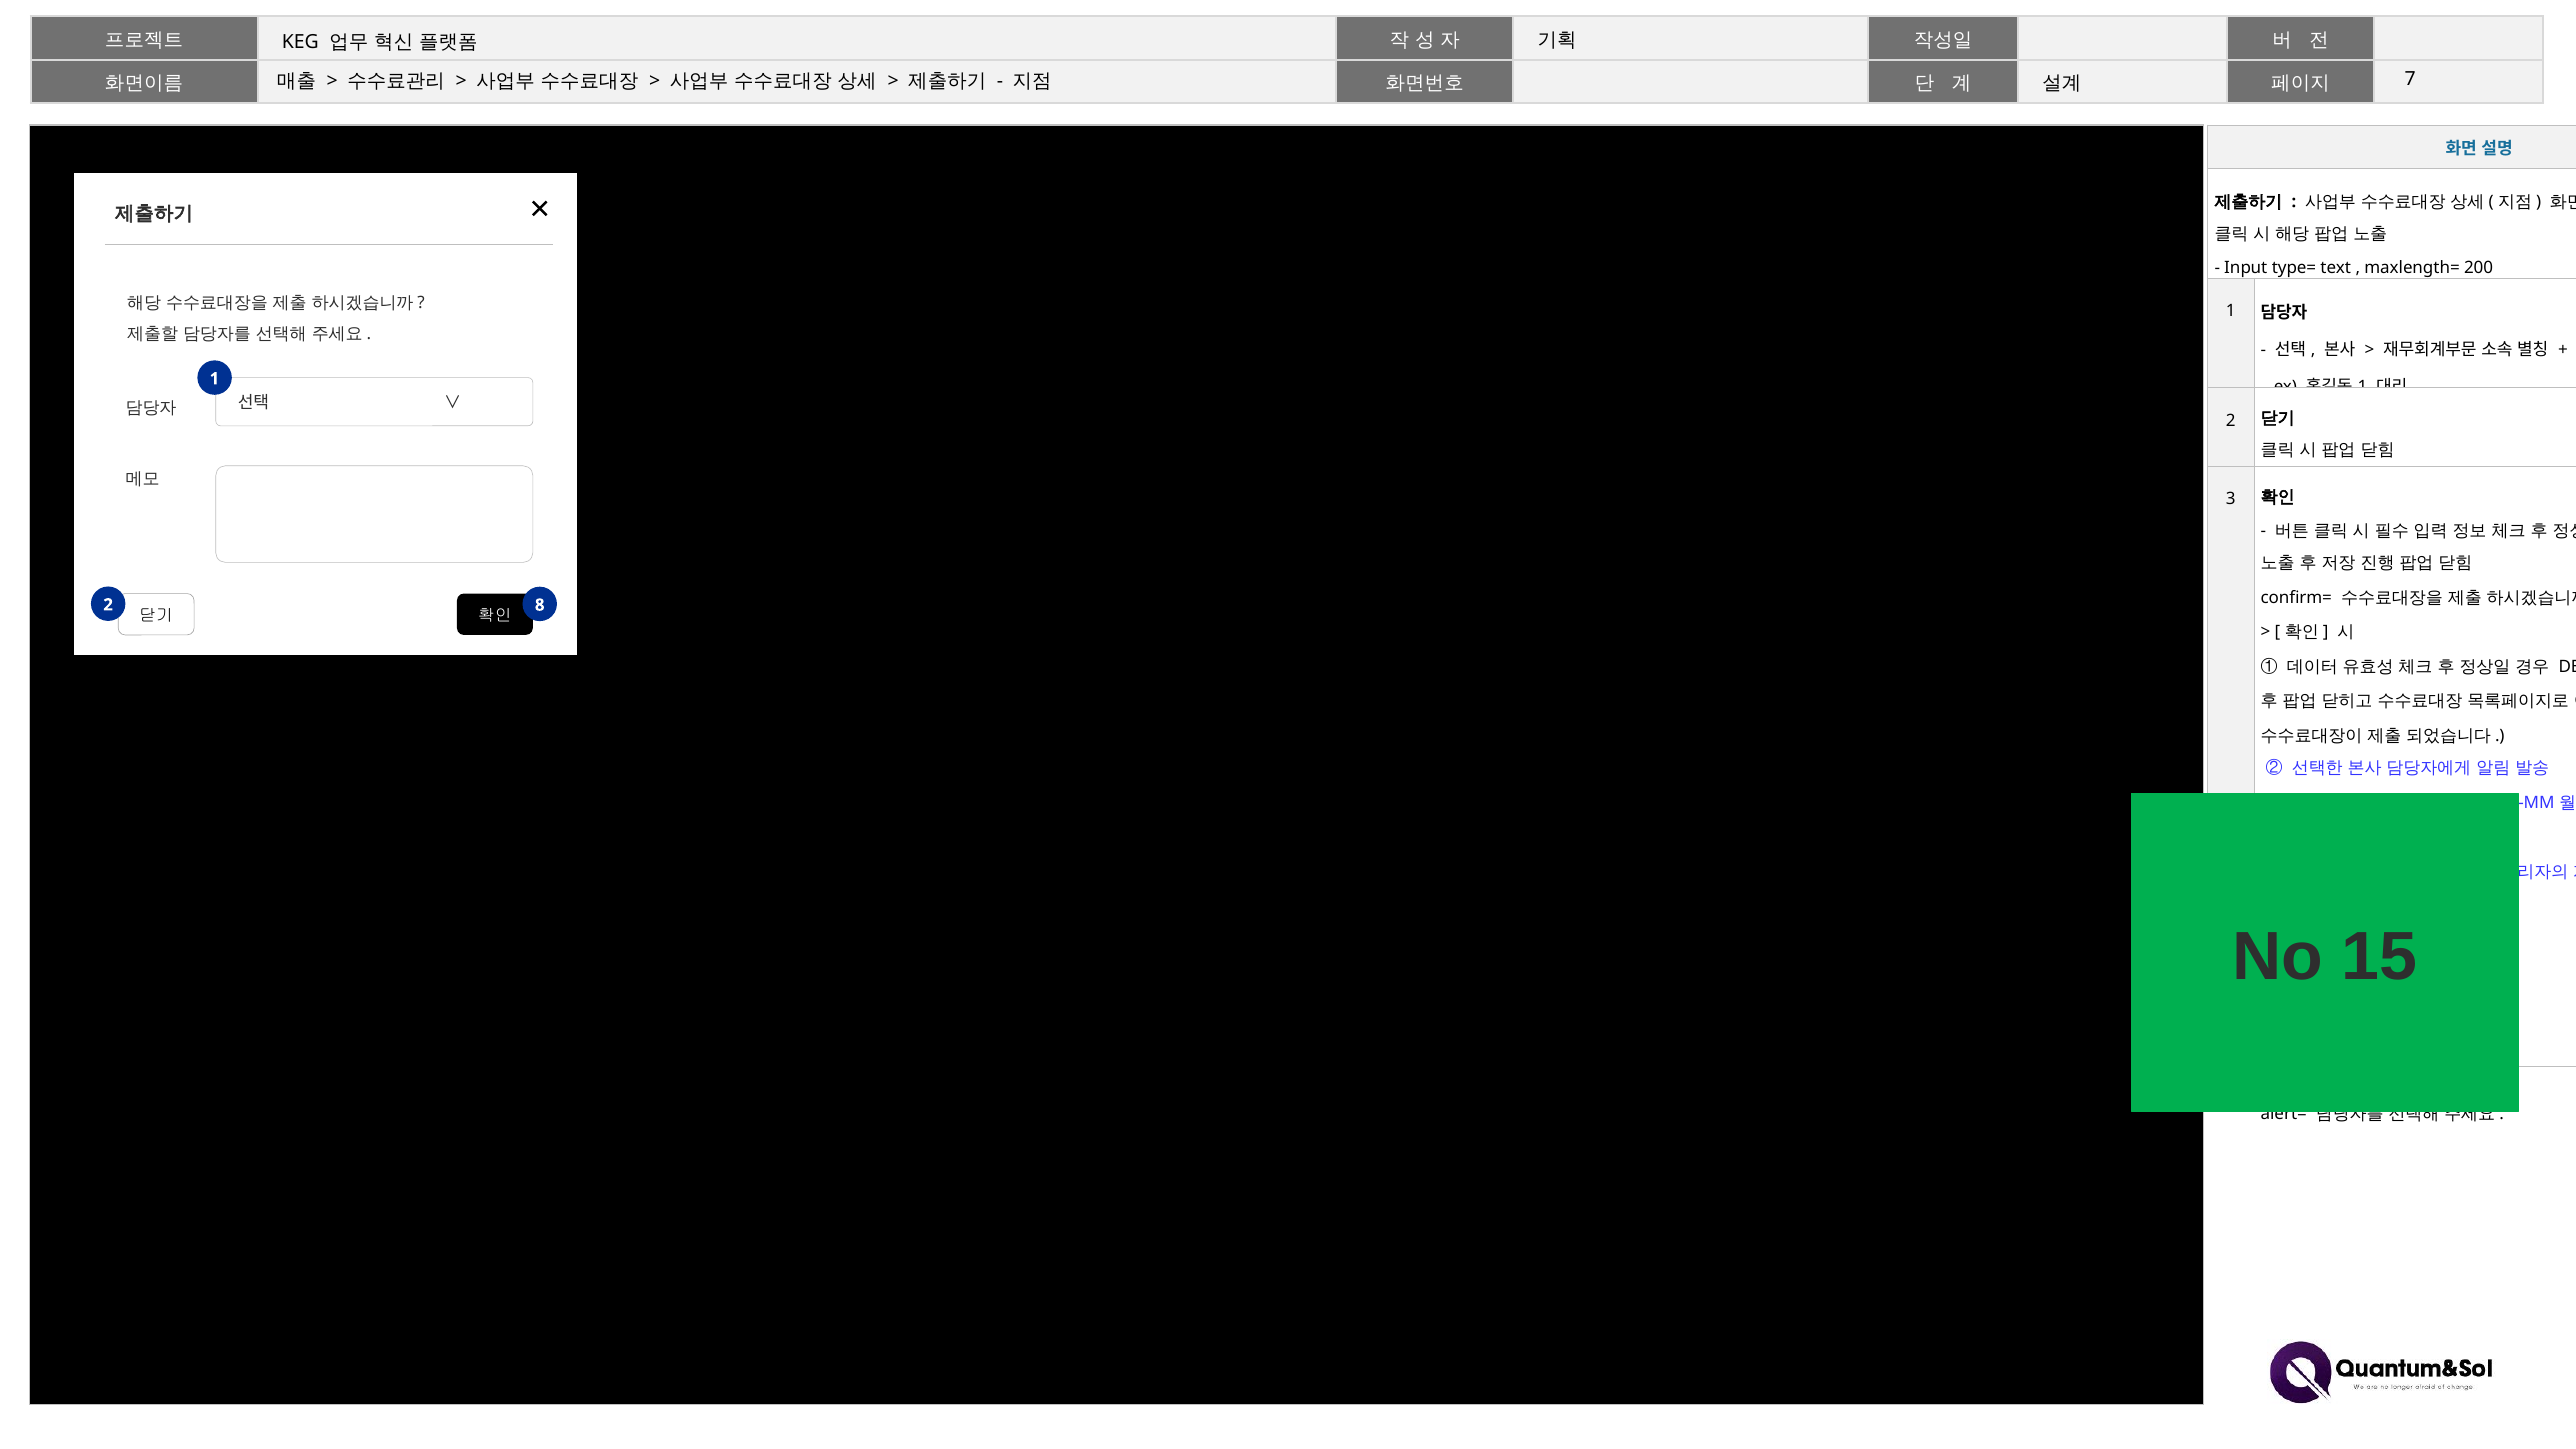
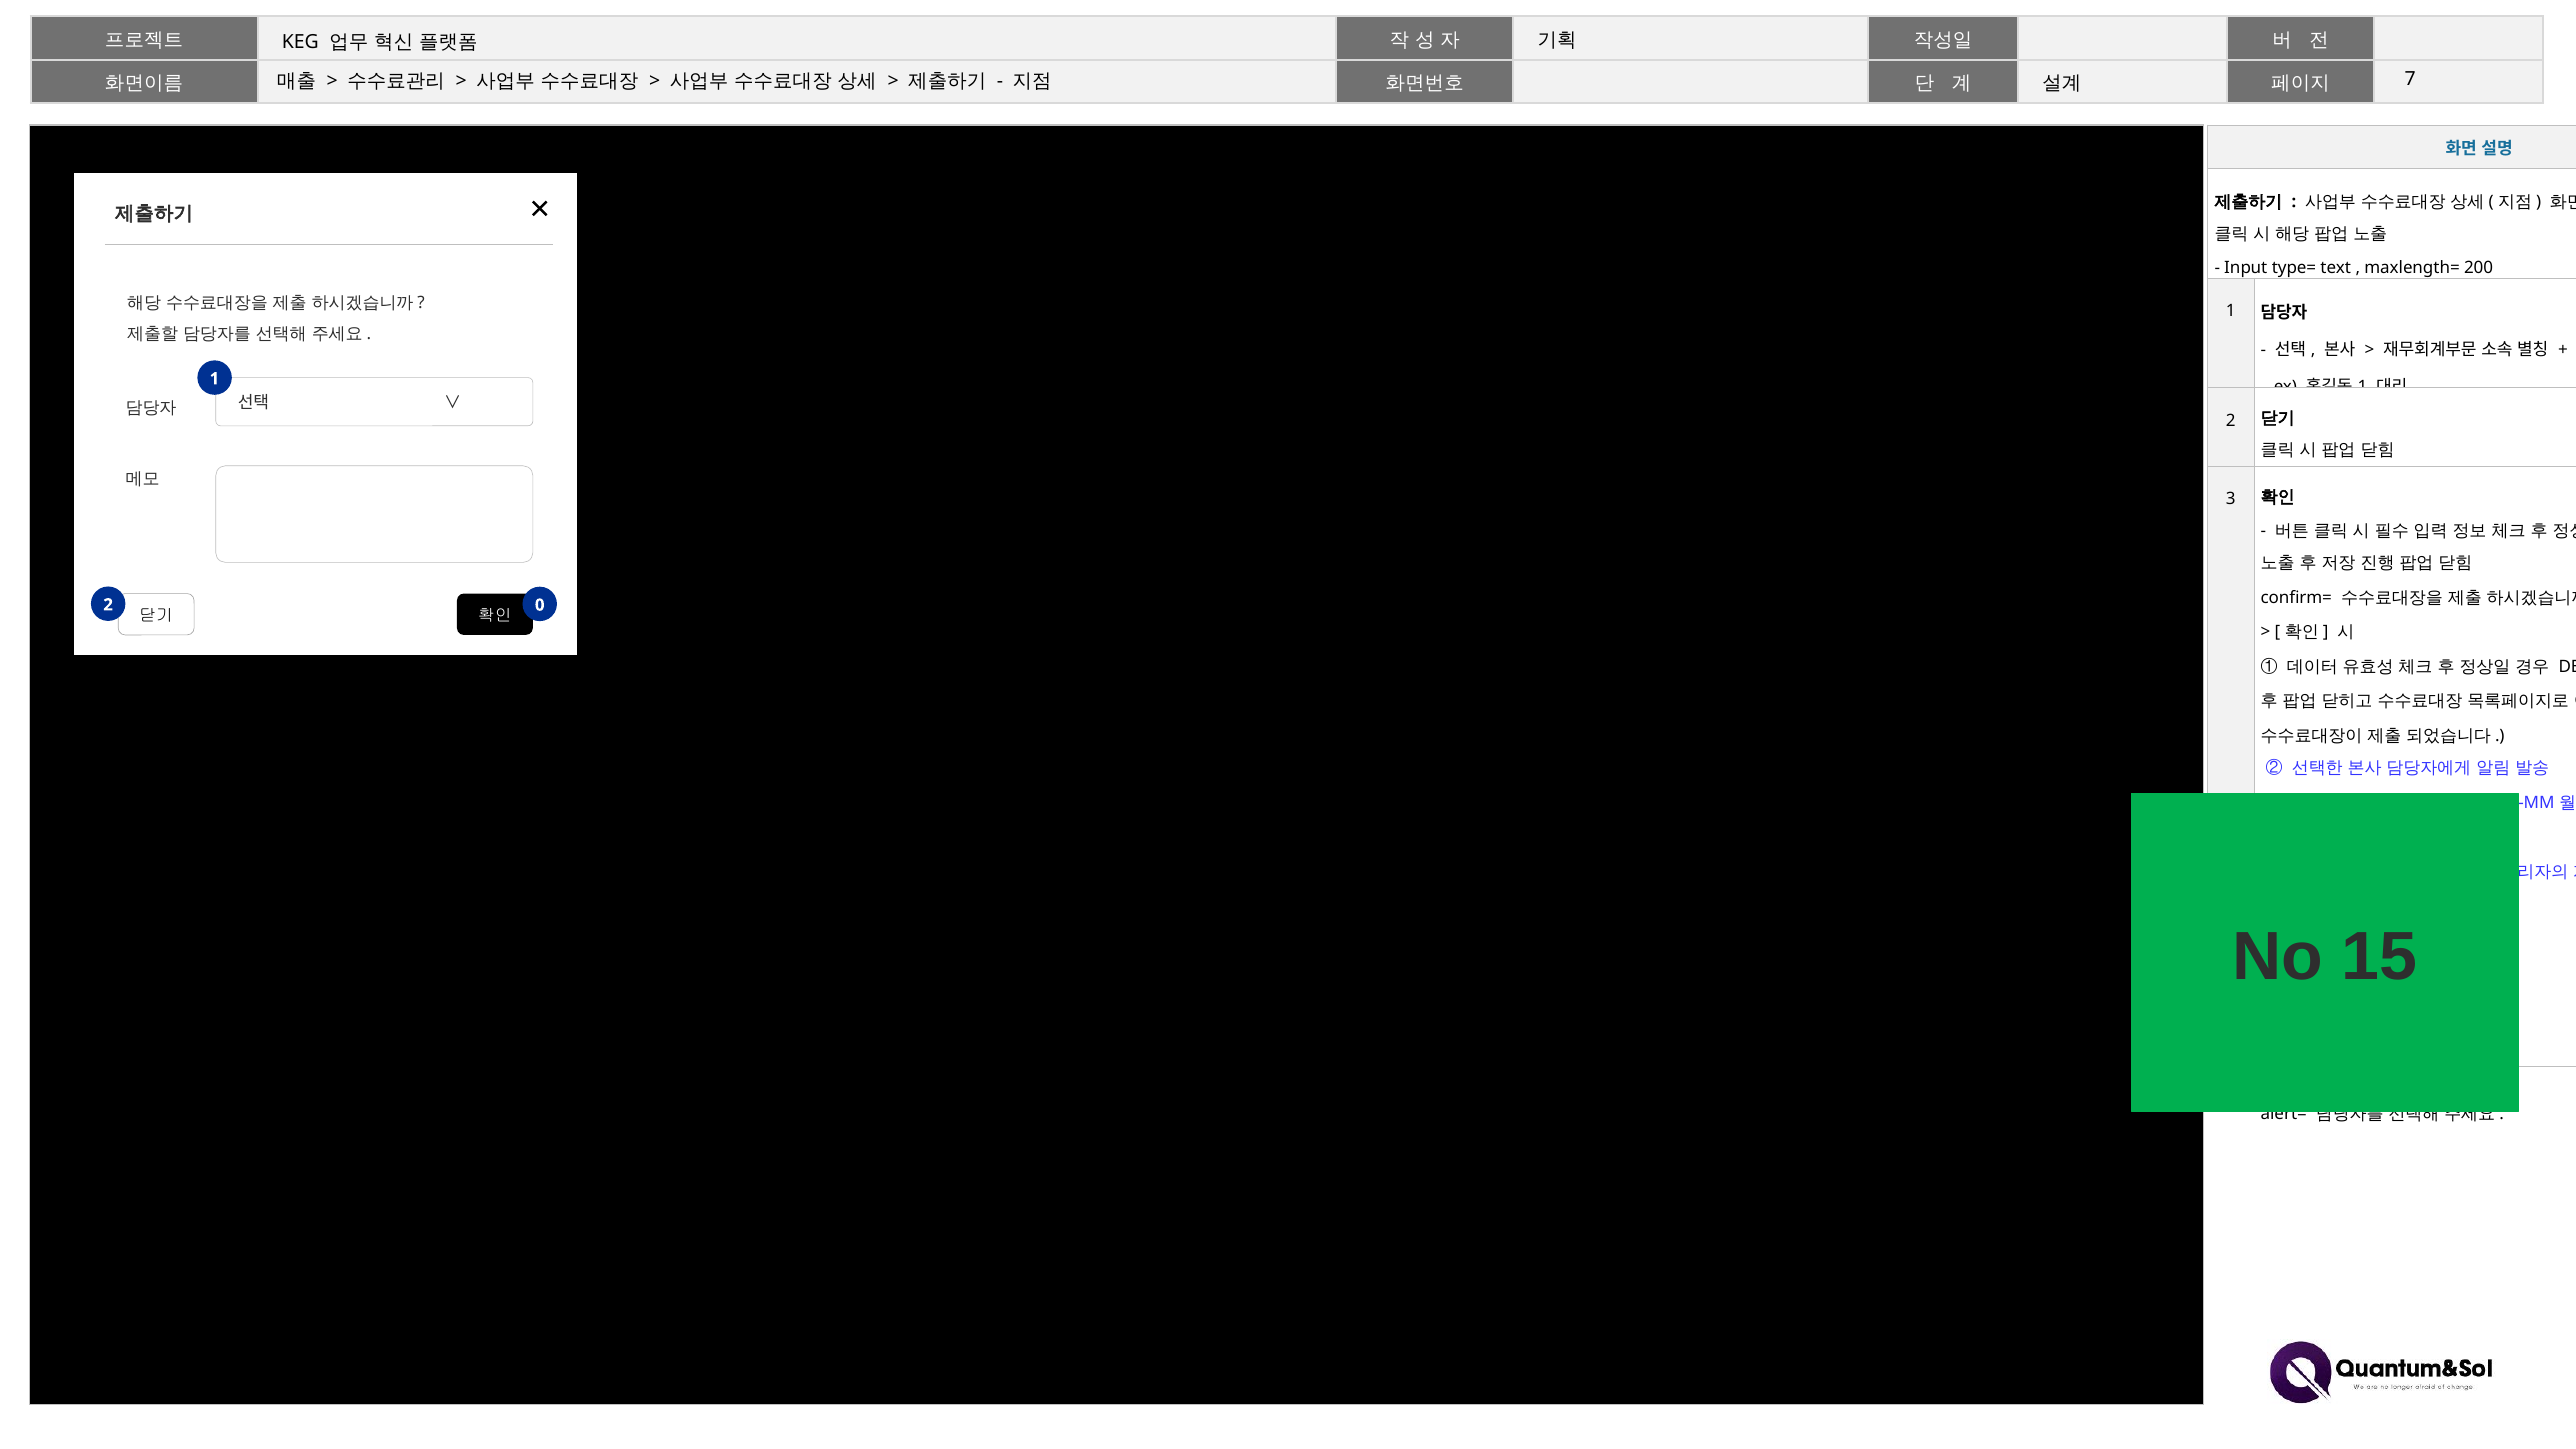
8: 8 -> 0
